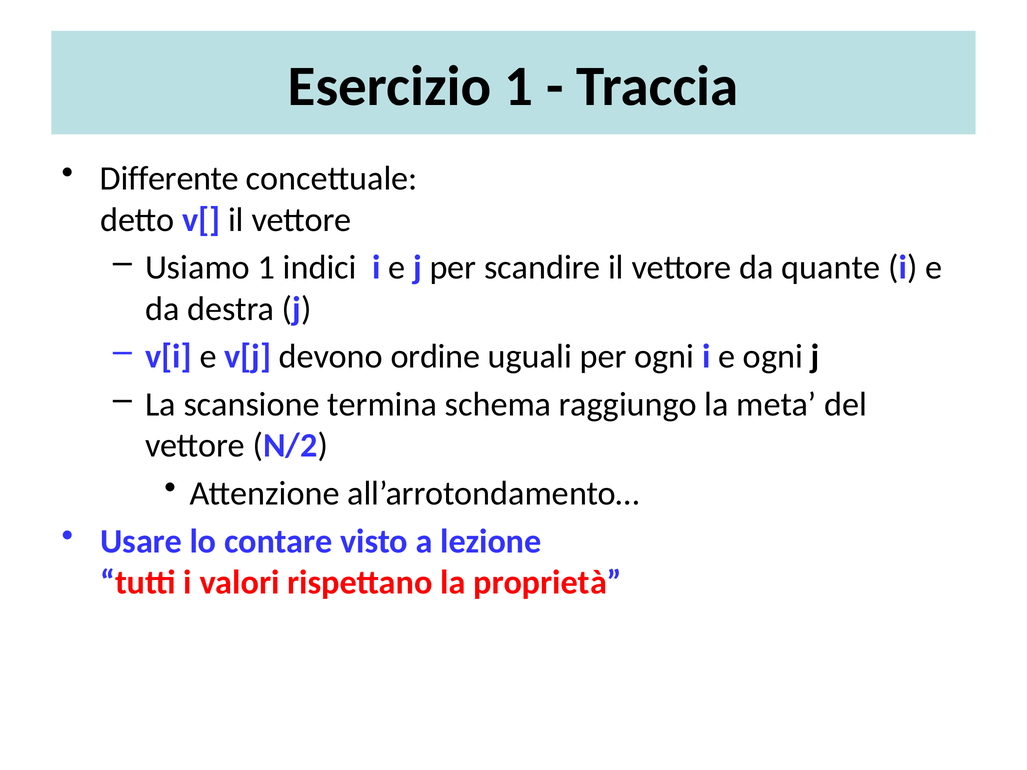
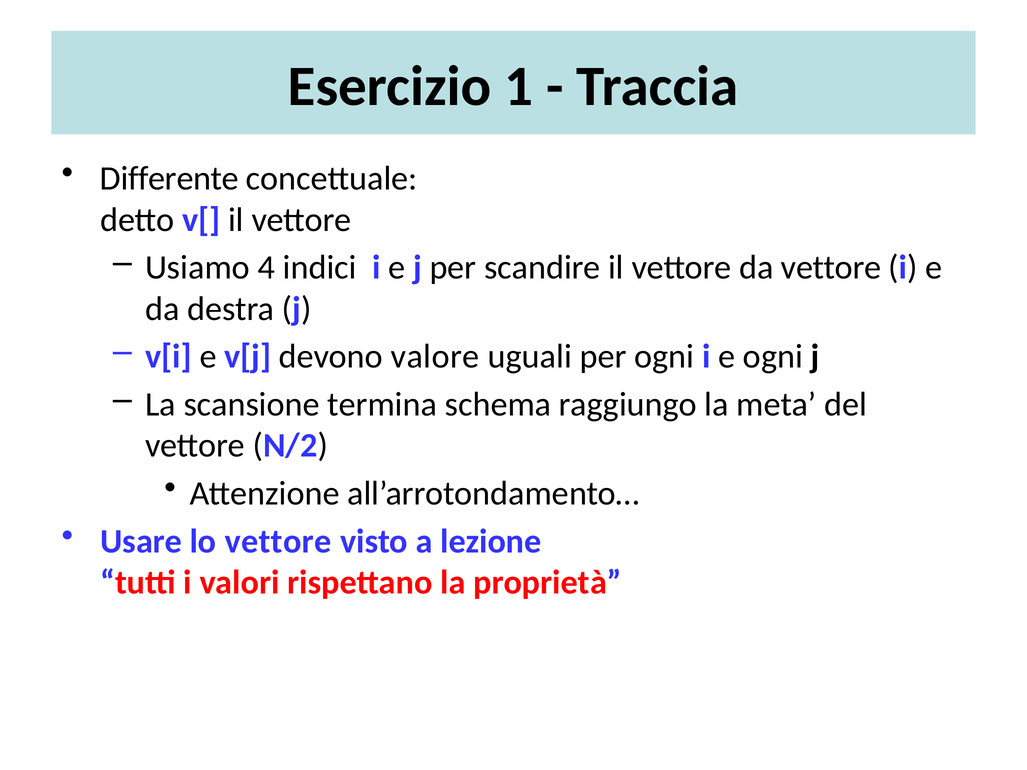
Usiamo 1: 1 -> 4
da quante: quante -> vettore
ordine: ordine -> valore
lo contare: contare -> vettore
